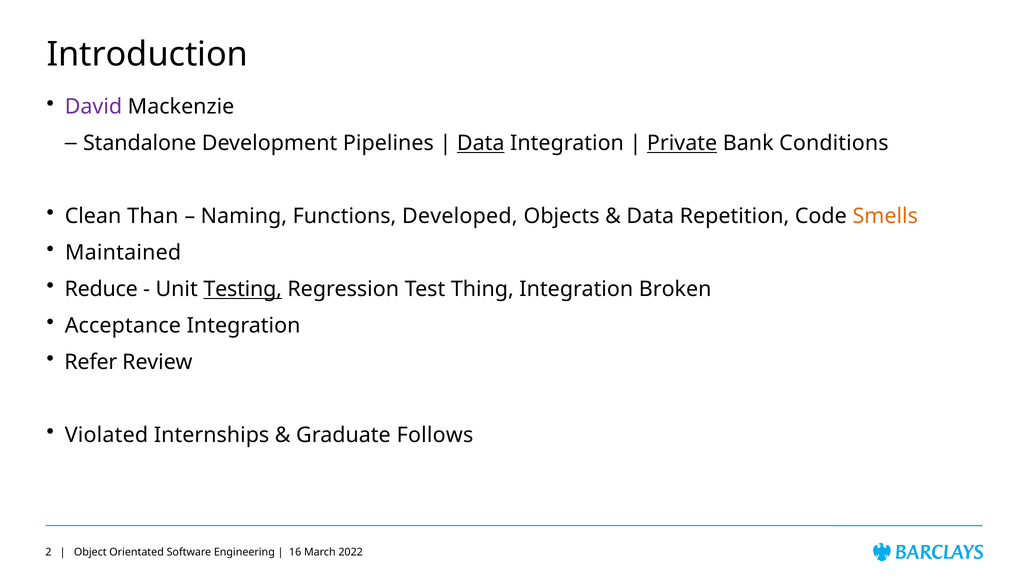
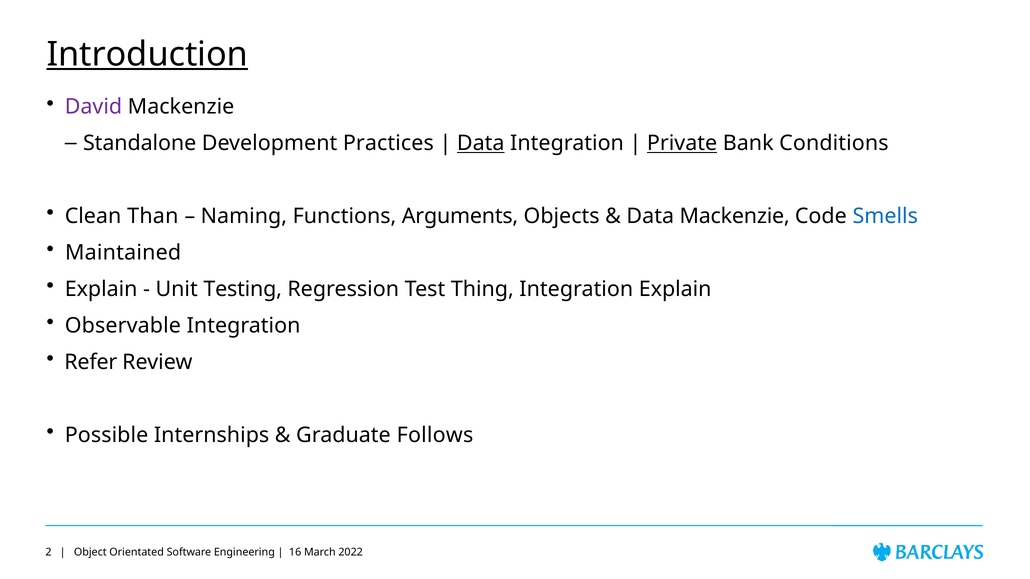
Introduction underline: none -> present
Pipelines: Pipelines -> Practices
Developed: Developed -> Arguments
Data Repetition: Repetition -> Mackenzie
Smells colour: orange -> blue
Reduce at (101, 289): Reduce -> Explain
Testing underline: present -> none
Integration Broken: Broken -> Explain
Acceptance: Acceptance -> Observable
Violated: Violated -> Possible
